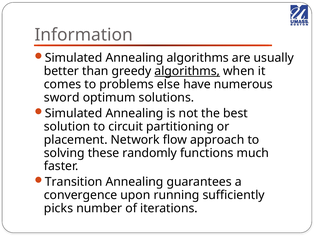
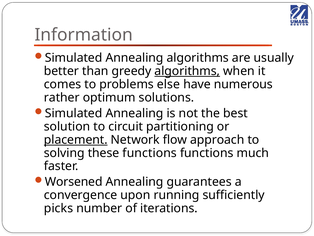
sword: sword -> rather
placement underline: none -> present
these randomly: randomly -> functions
Transition: Transition -> Worsened
